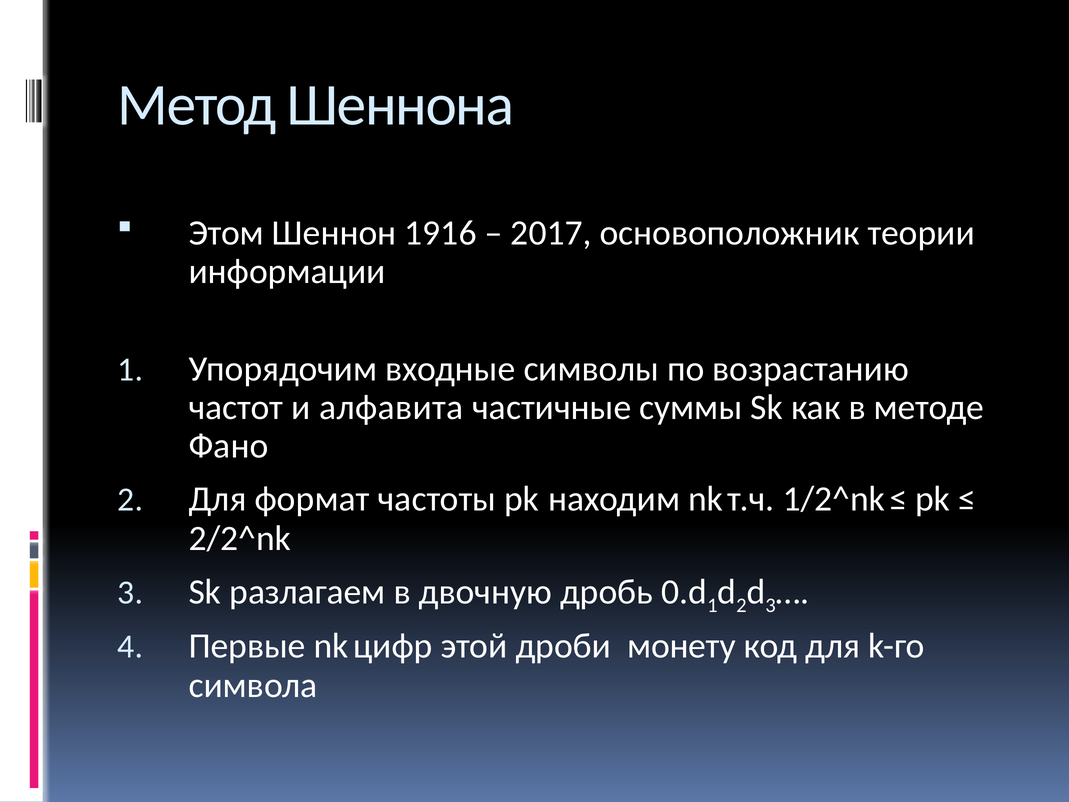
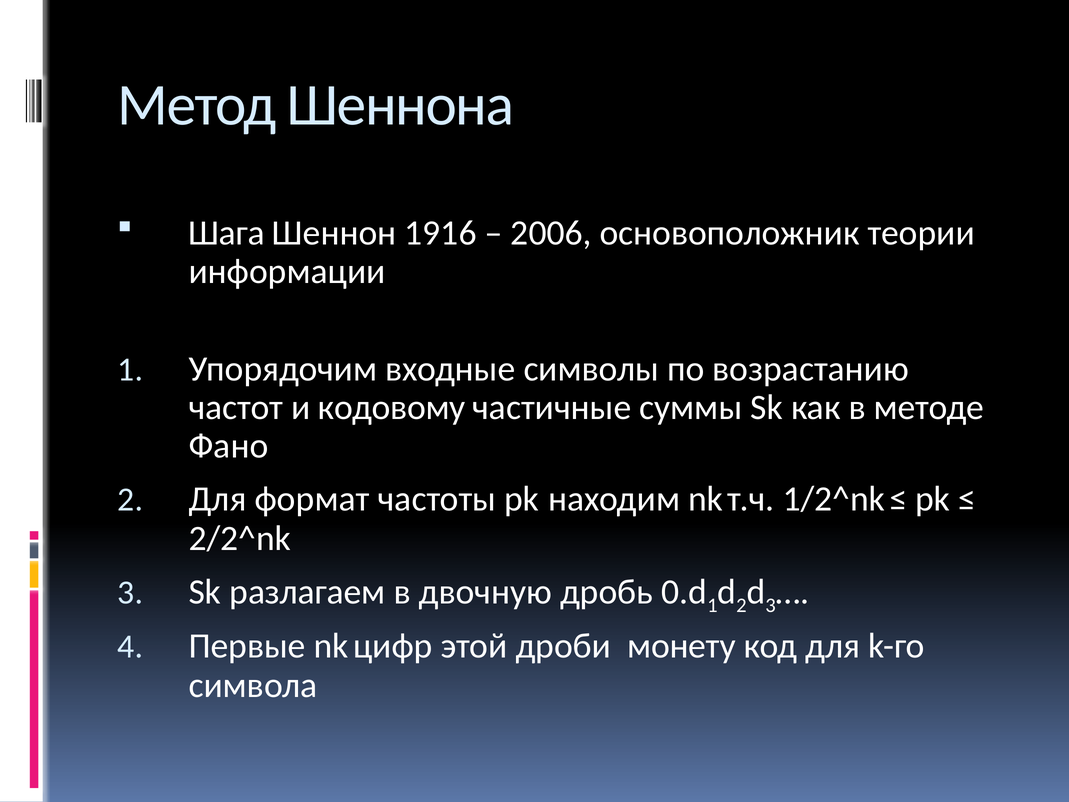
Этом: Этом -> Шага
2017: 2017 -> 2006
алфавита: алфавита -> кодовому
